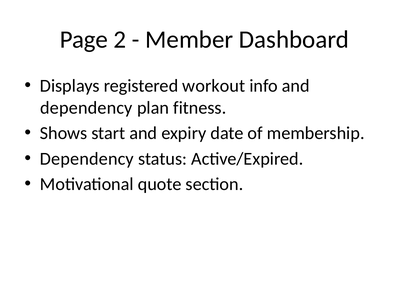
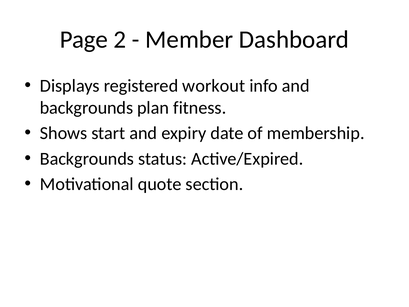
dependency at (86, 108): dependency -> backgrounds
Dependency at (87, 159): Dependency -> Backgrounds
